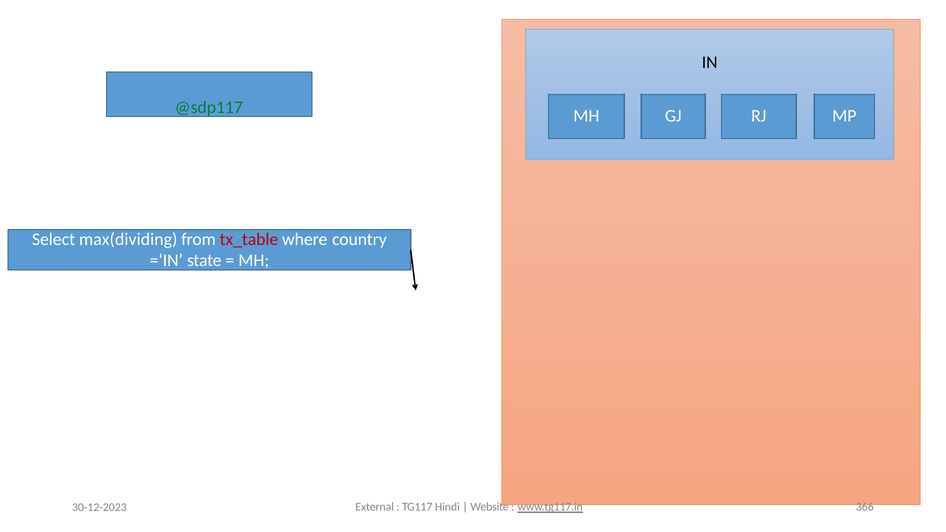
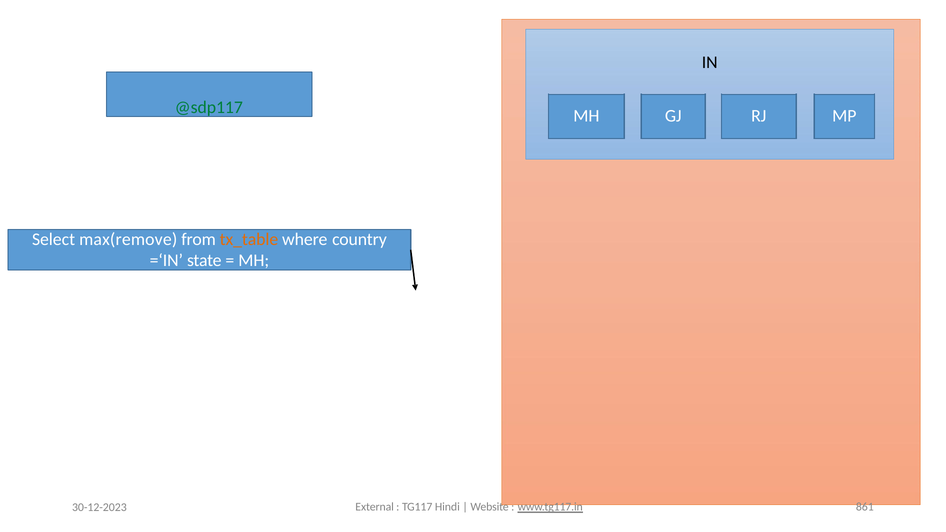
max(dividing: max(dividing -> max(remove
tx_table colour: red -> orange
366: 366 -> 861
